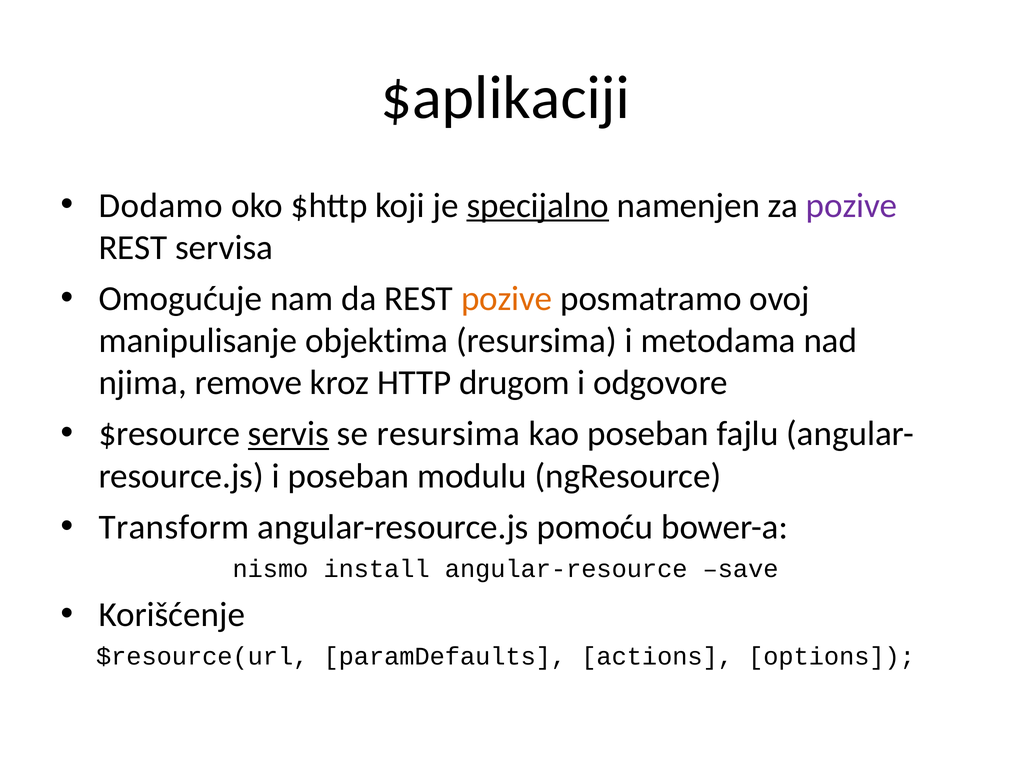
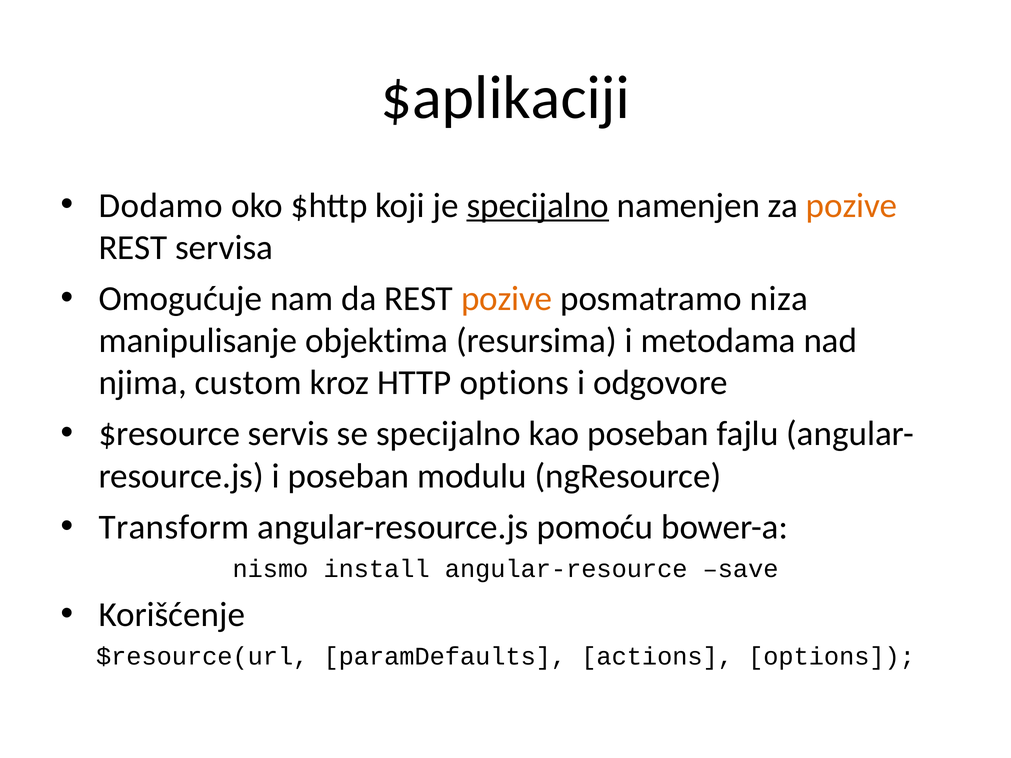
pozive at (852, 206) colour: purple -> orange
ovoj: ovoj -> niza
remove: remove -> custom
HTTP drugom: drugom -> options
servis underline: present -> none
se resursima: resursima -> specijalno
